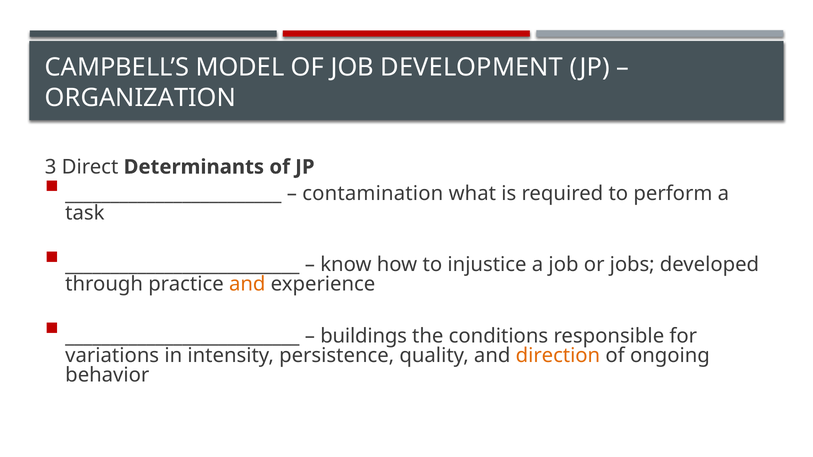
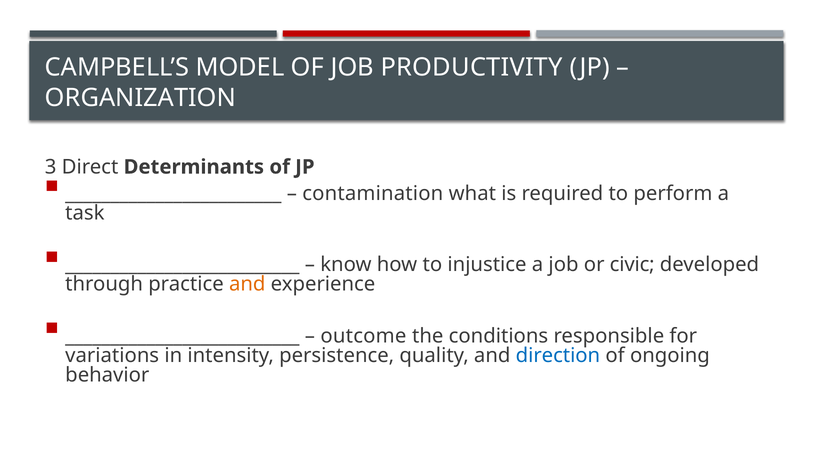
DEVELOPMENT: DEVELOPMENT -> PRODUCTIVITY
jobs: jobs -> civic
buildings: buildings -> outcome
direction colour: orange -> blue
